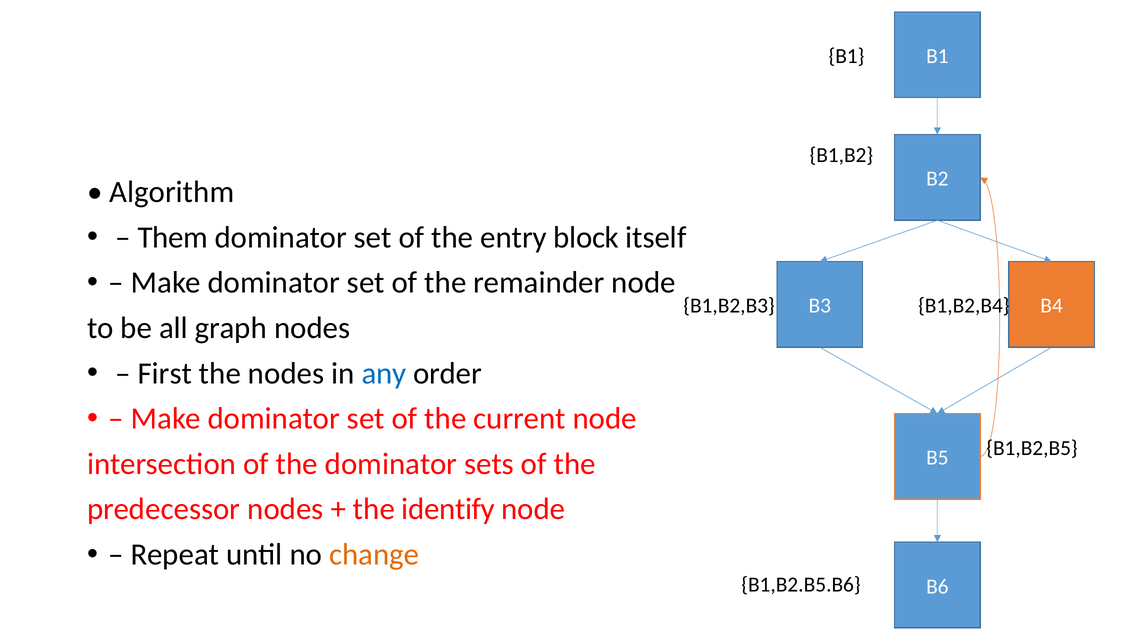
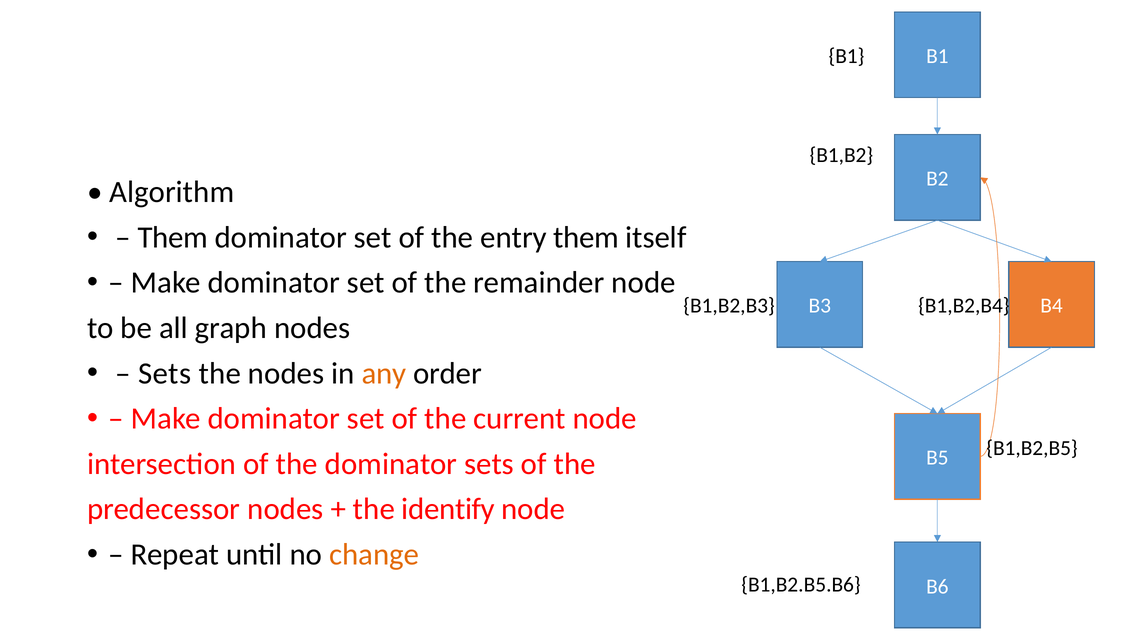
entry block: block -> them
First at (165, 373): First -> Sets
any colour: blue -> orange
